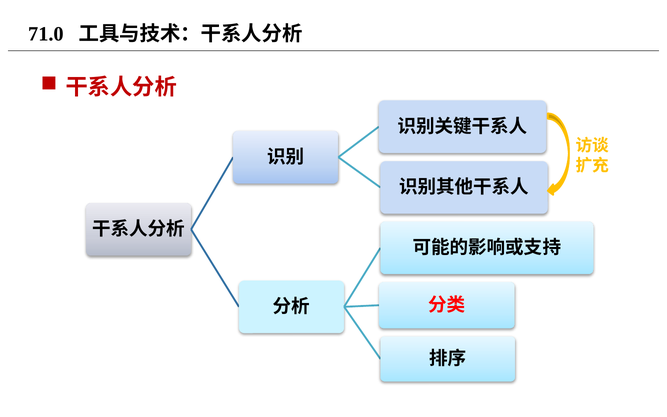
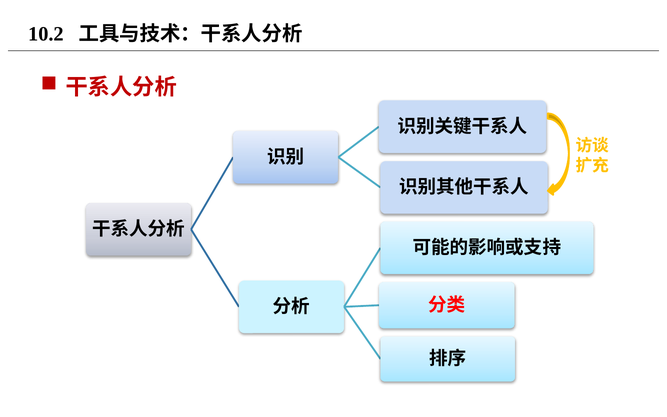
71.0: 71.0 -> 10.2
